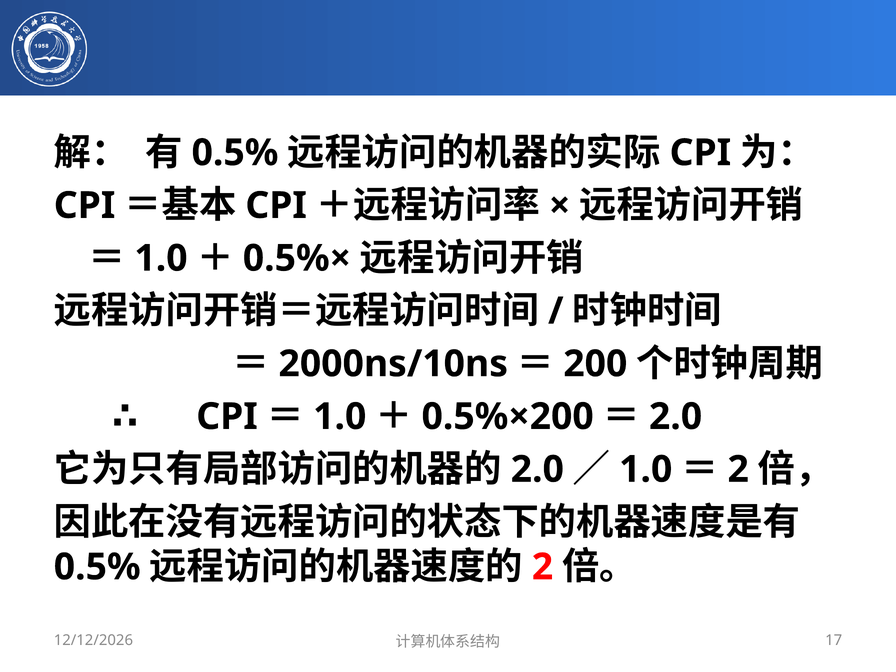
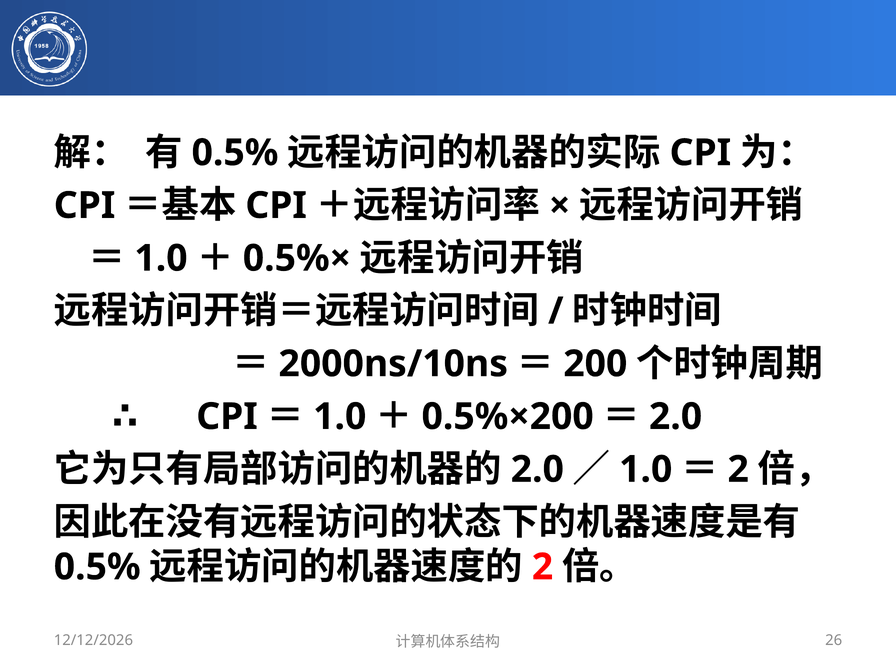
17: 17 -> 26
